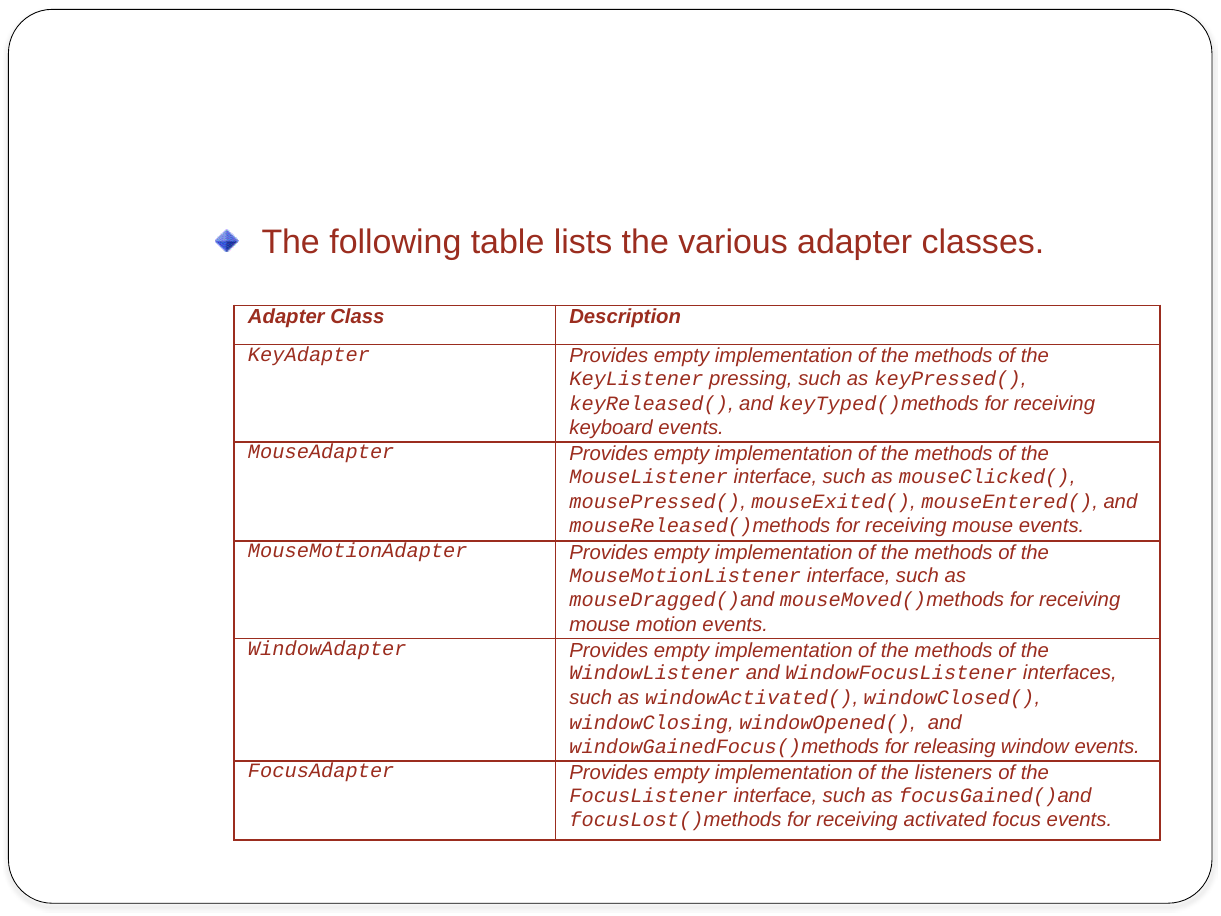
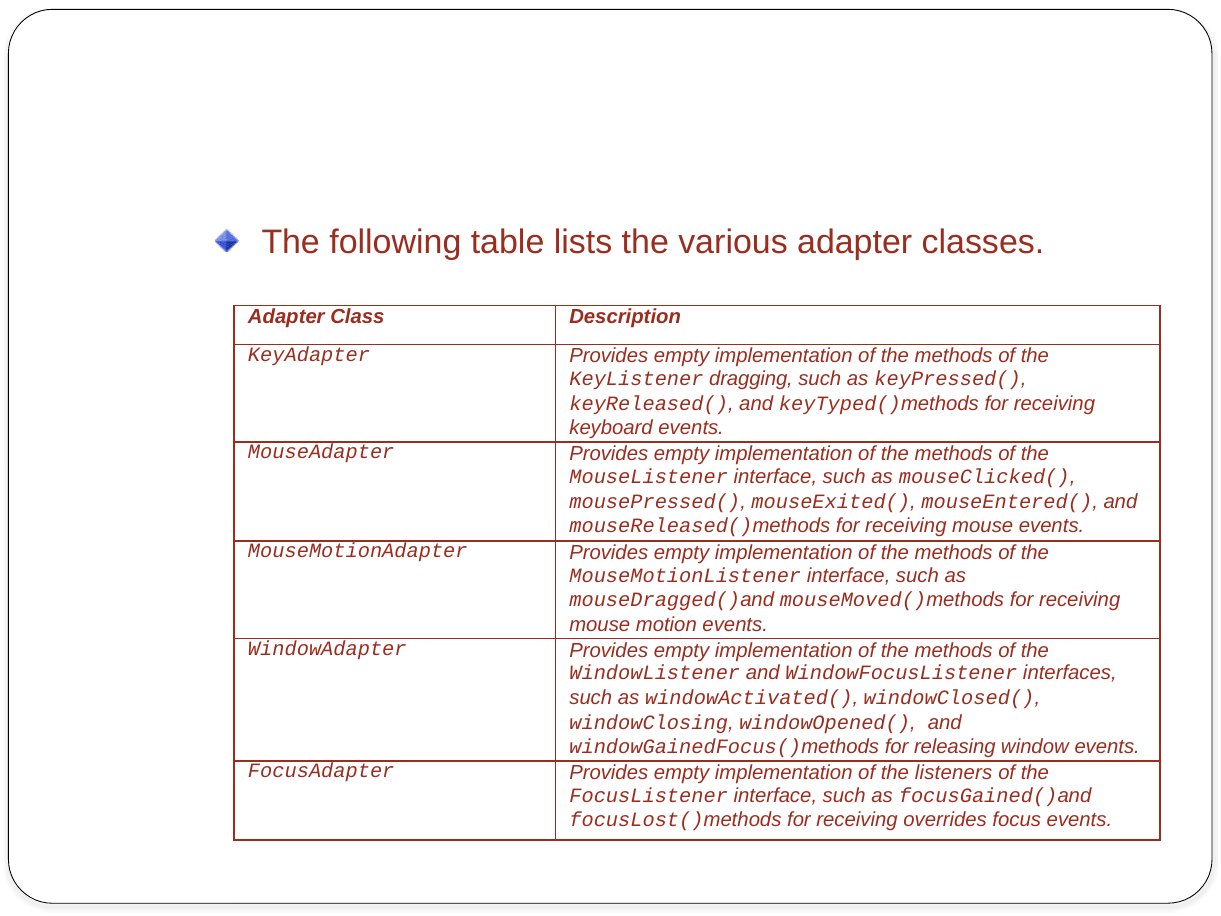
pressing: pressing -> dragging
activated: activated -> overrides
